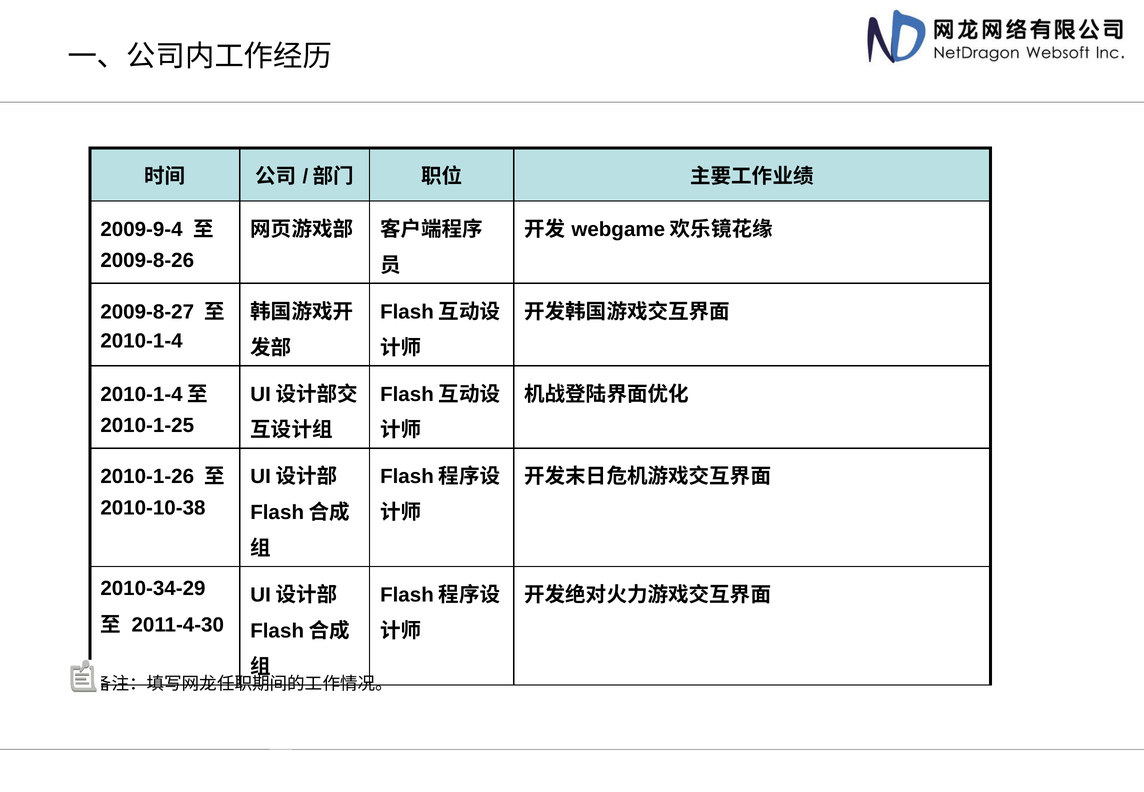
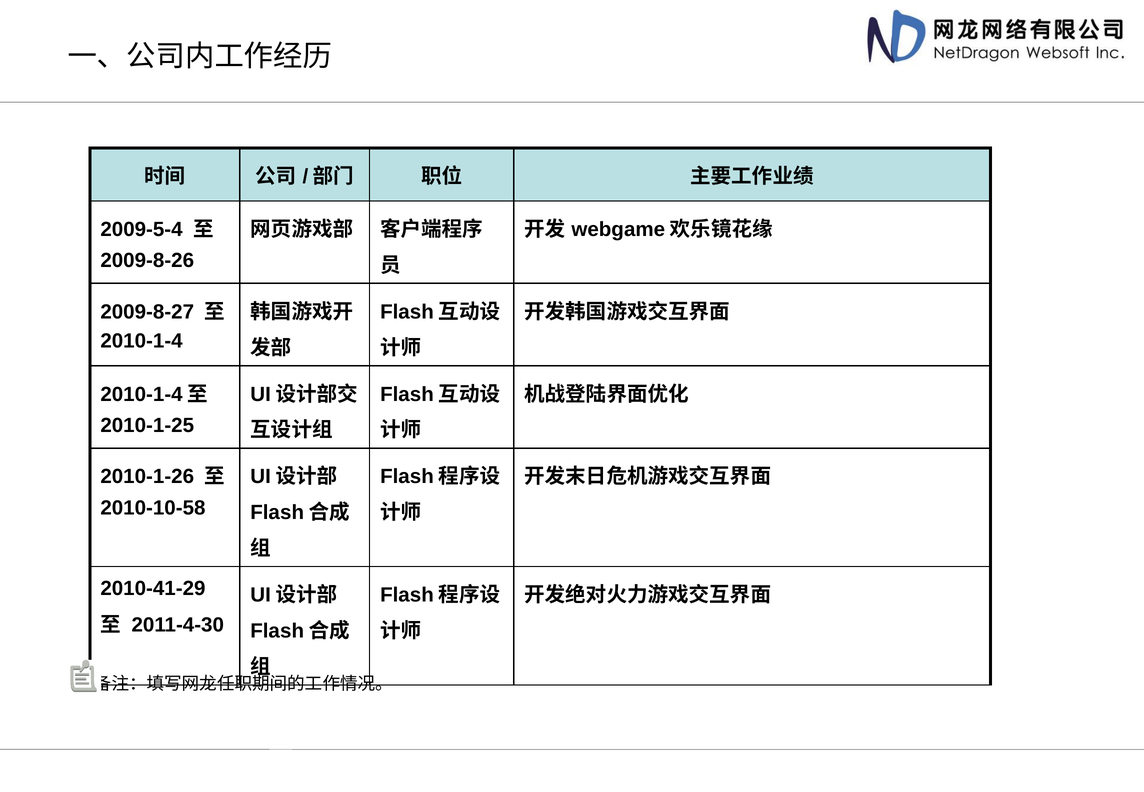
2009-9-4: 2009-9-4 -> 2009-5-4
2010-10-38: 2010-10-38 -> 2010-10-58
2010-34-29: 2010-34-29 -> 2010-41-29
